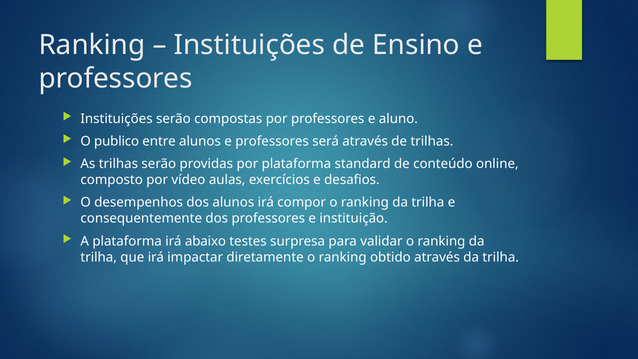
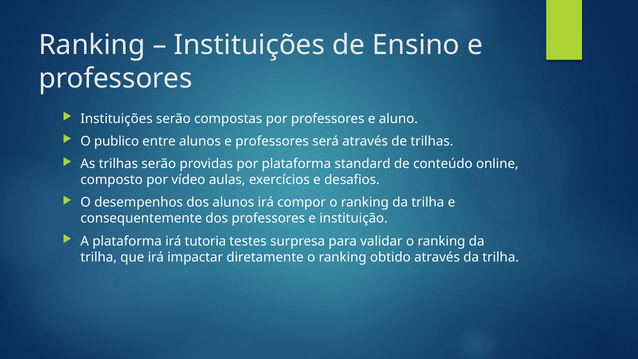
abaixo: abaixo -> tutoria
